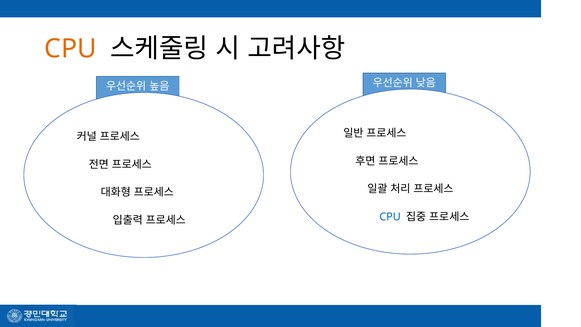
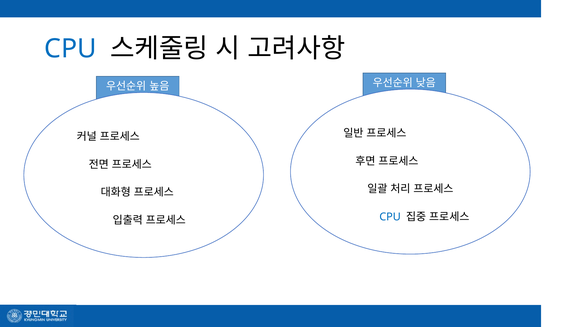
CPU at (70, 49) colour: orange -> blue
